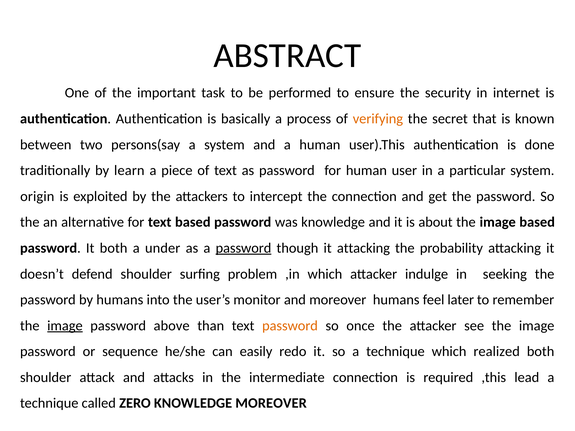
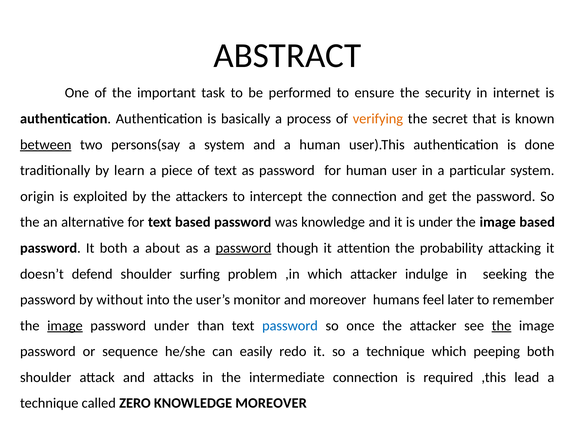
between underline: none -> present
is about: about -> under
under: under -> about
it attacking: attacking -> attention
by humans: humans -> without
password above: above -> under
password at (290, 326) colour: orange -> blue
the at (501, 326) underline: none -> present
realized: realized -> peeping
